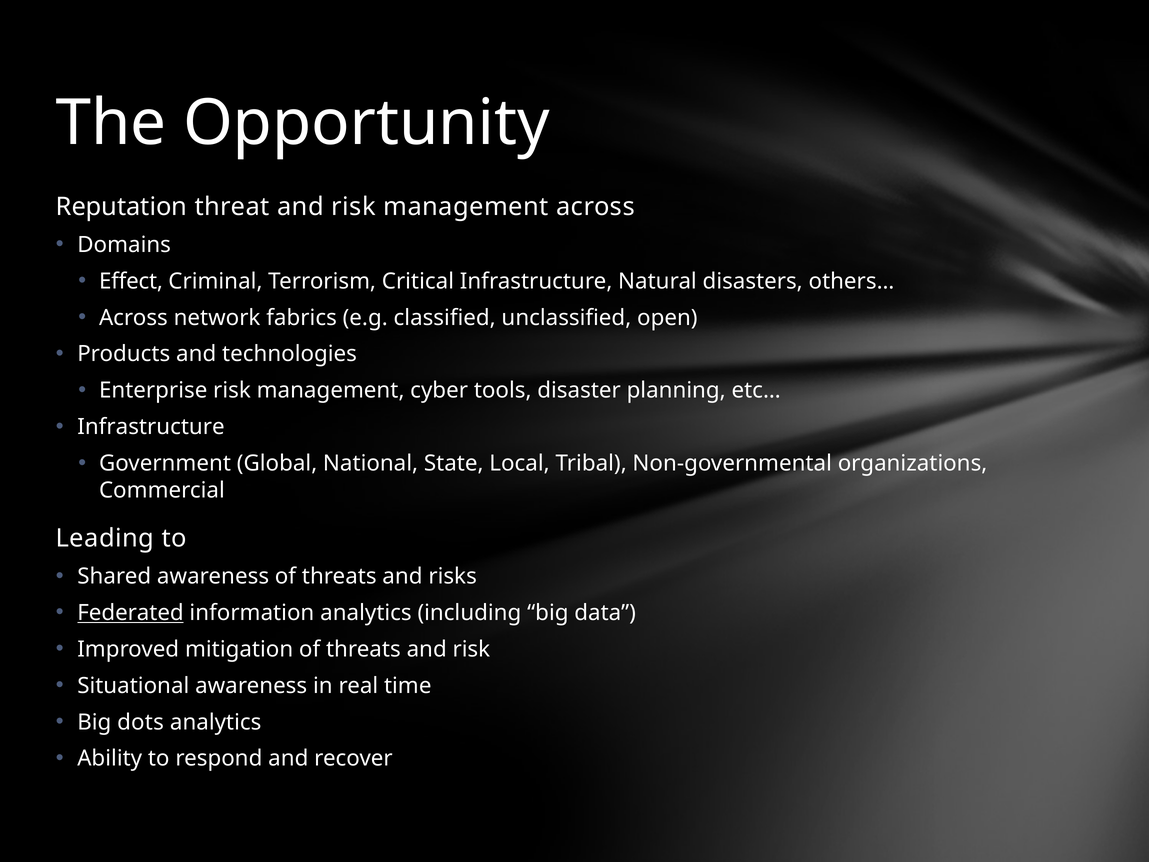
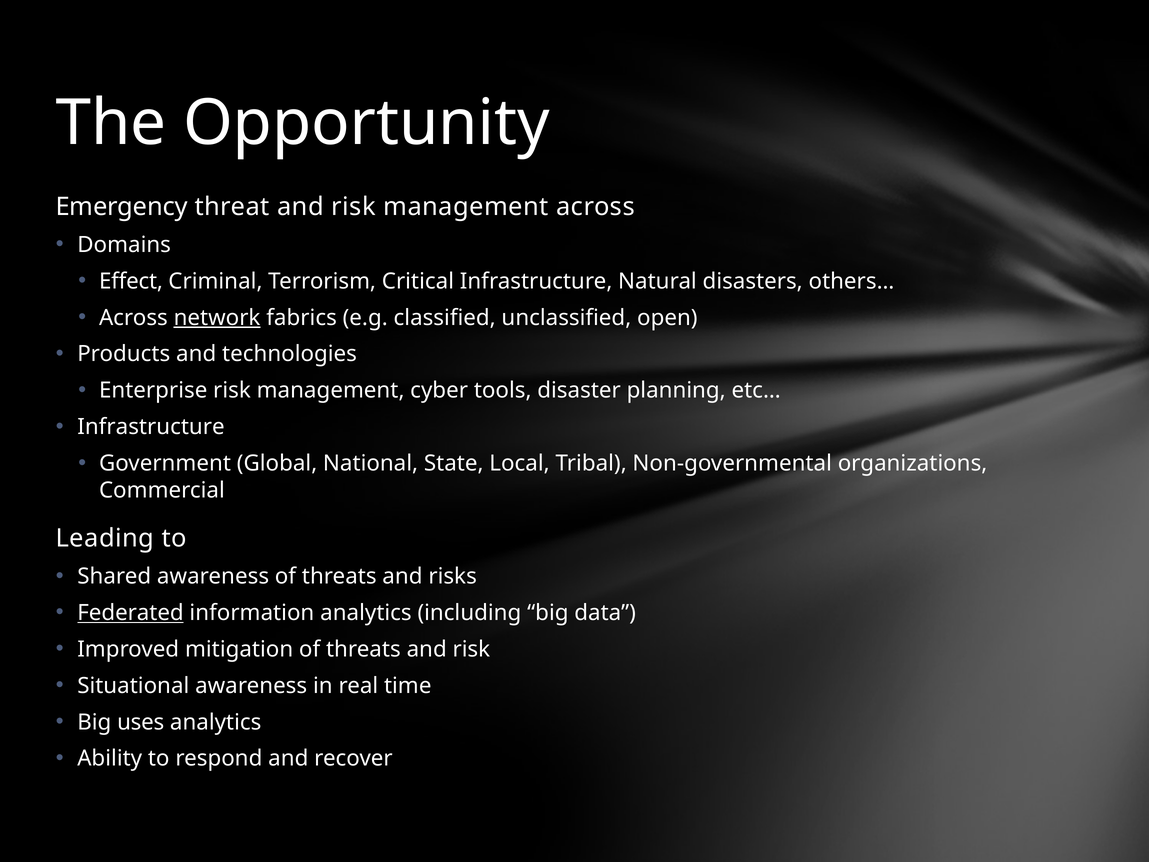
Reputation: Reputation -> Emergency
network underline: none -> present
dots: dots -> uses
